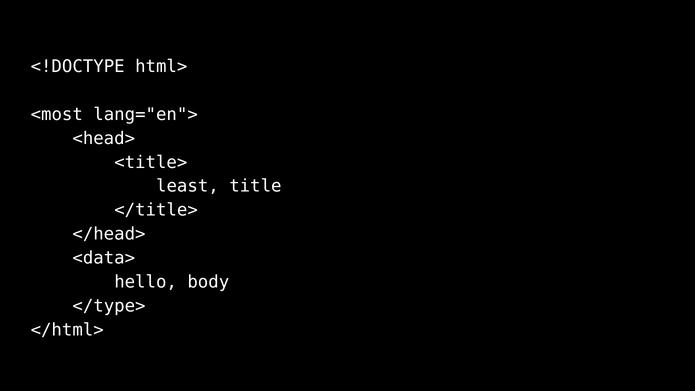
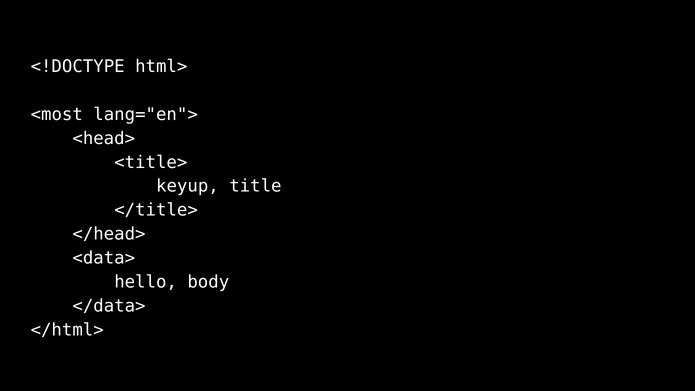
least: least -> keyup
</type>: </type> -> </data>
